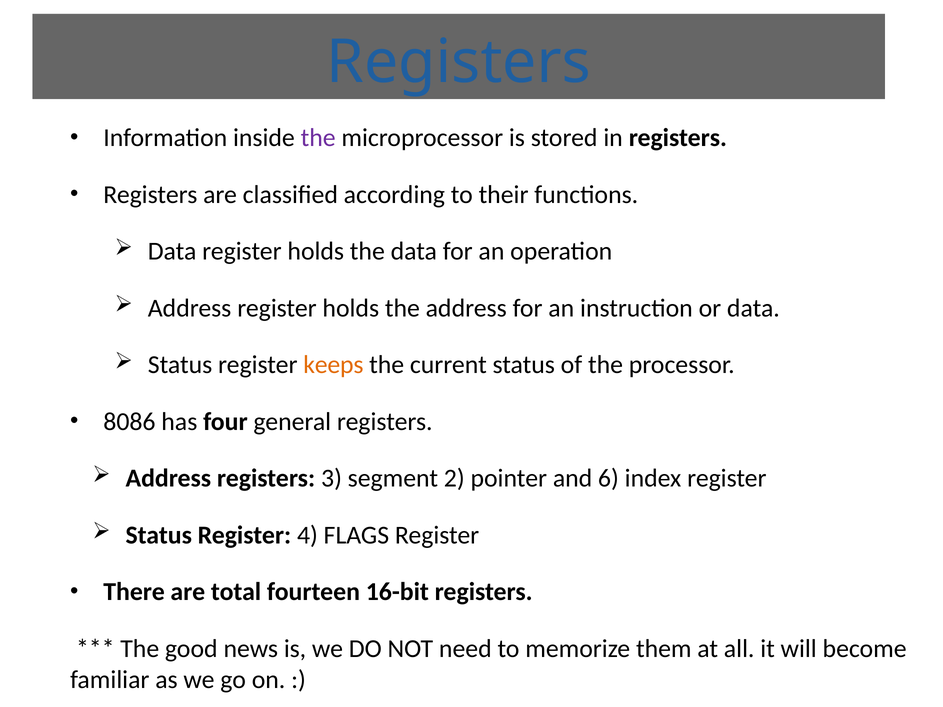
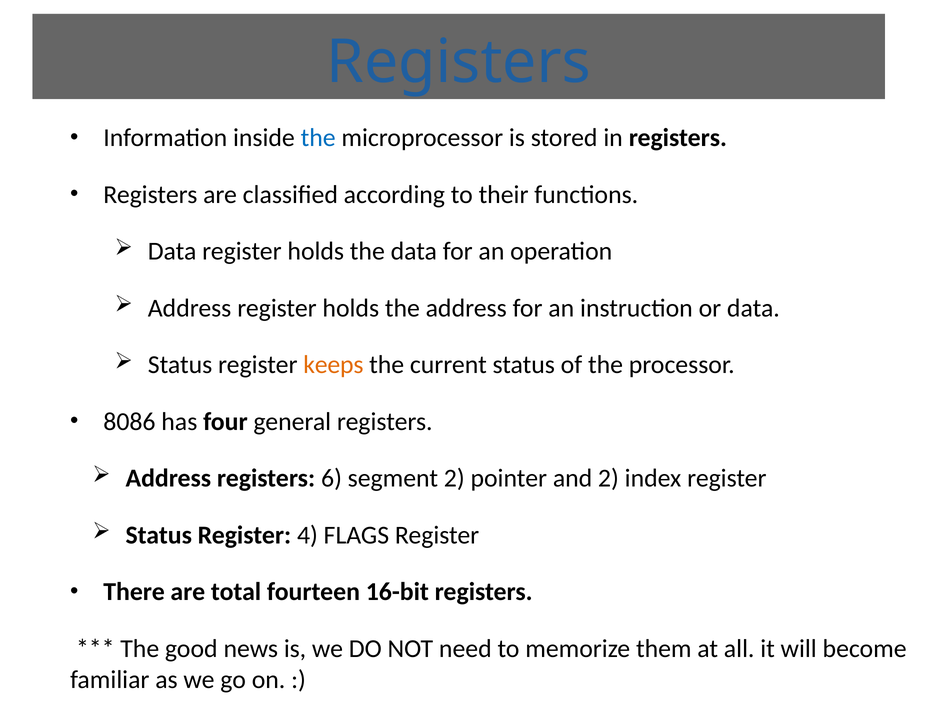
the at (318, 138) colour: purple -> blue
3: 3 -> 6
and 6: 6 -> 2
